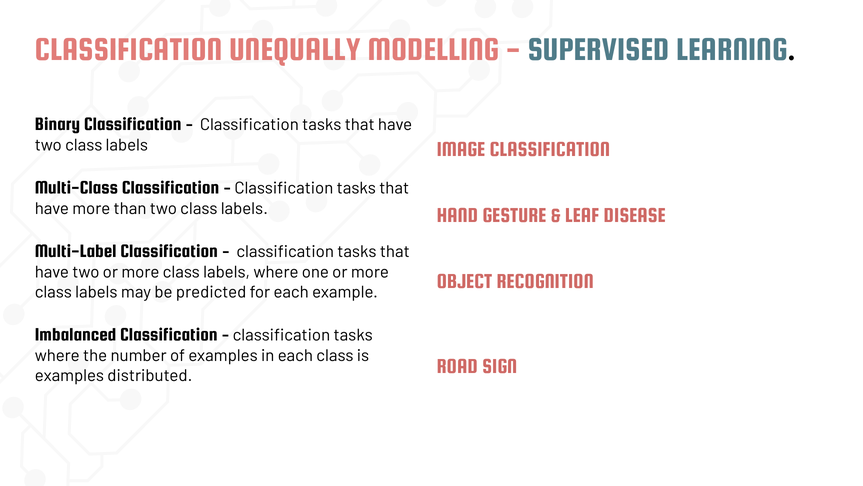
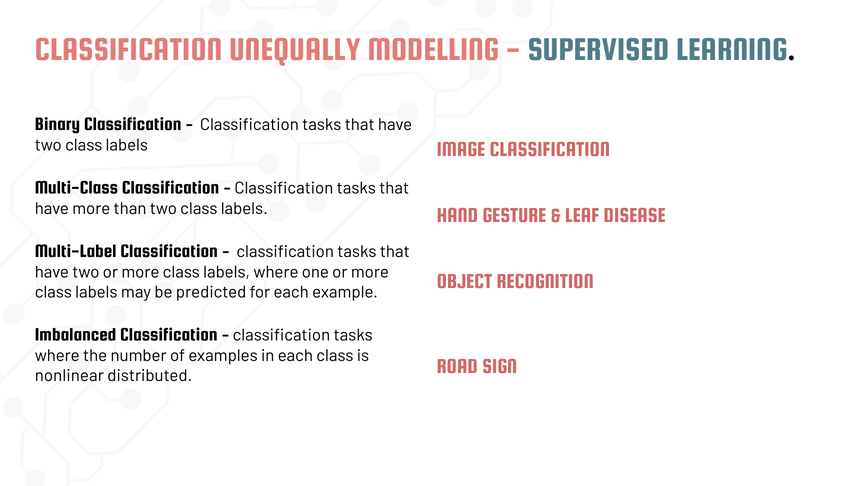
examples at (69, 375): examples -> nonlinear
